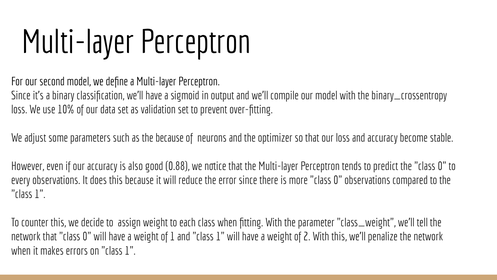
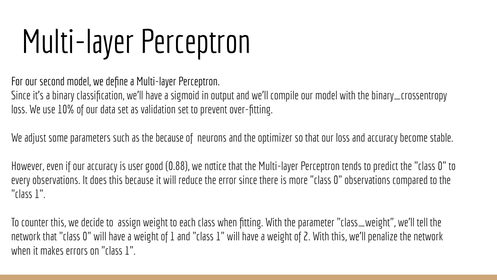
also: also -> user
